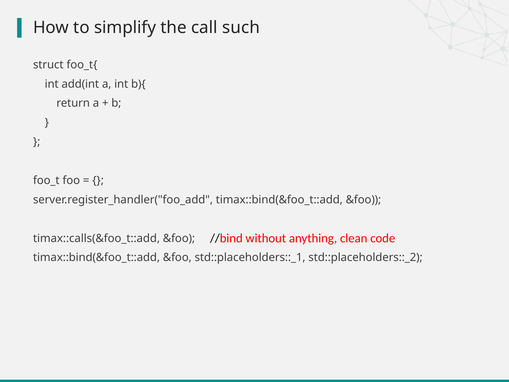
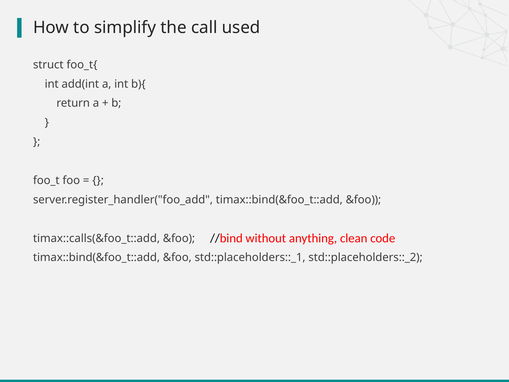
such: such -> used
